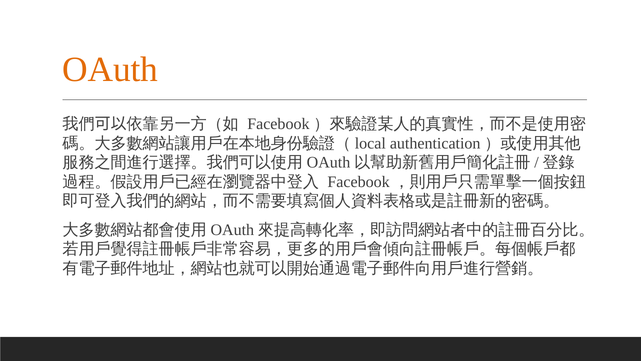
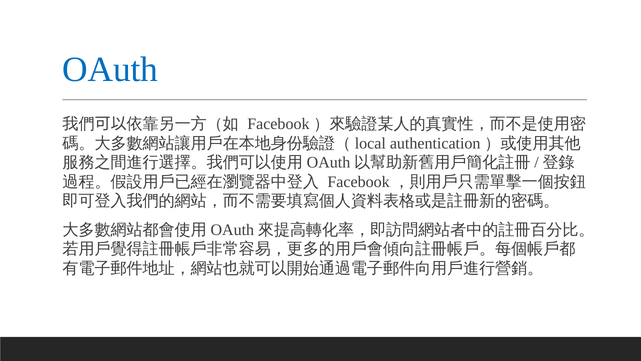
OAuth colour: orange -> blue
